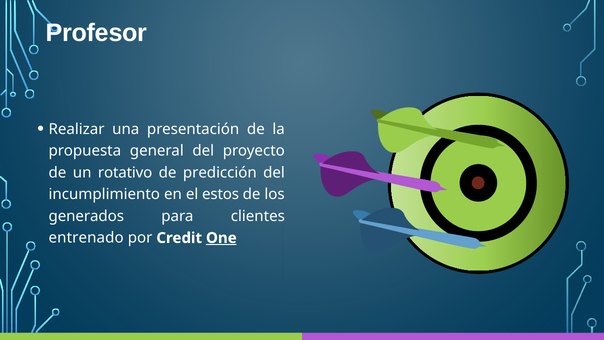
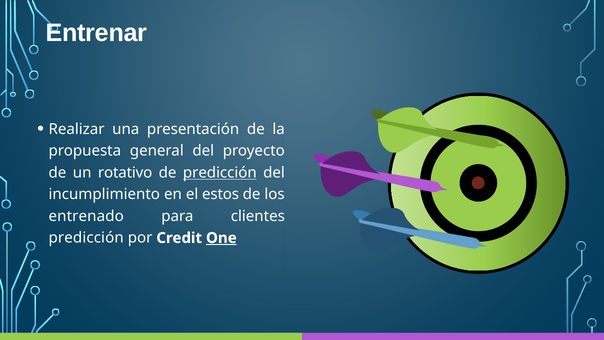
Profesor: Profesor -> Entrenar
predicción at (220, 173) underline: none -> present
generados: generados -> entrenado
entrenado at (86, 238): entrenado -> predicción
